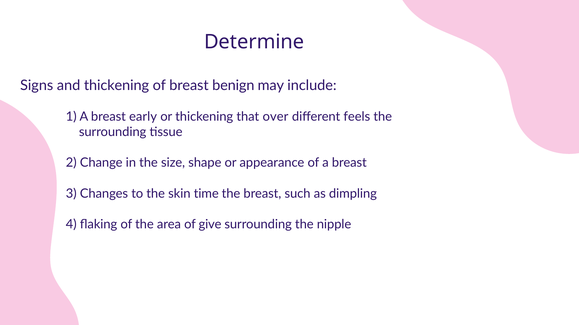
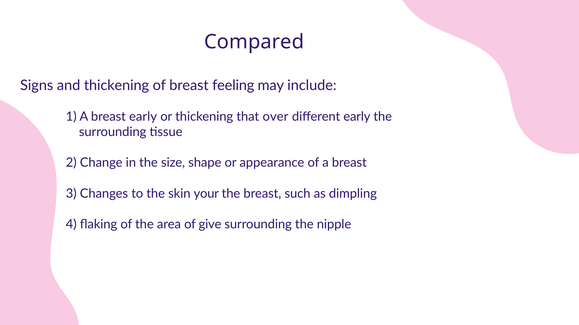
Determine: Determine -> Compared
benign: benign -> feeling
different feels: feels -> early
time: time -> your
